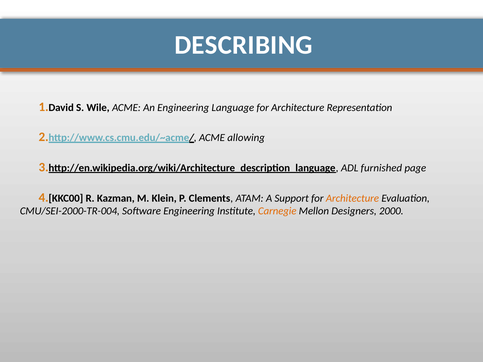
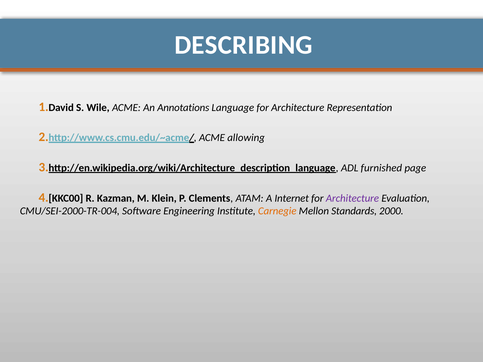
An Engineering: Engineering -> Annotations
Support: Support -> Internet
Architecture at (352, 198) colour: orange -> purple
Designers: Designers -> Standards
